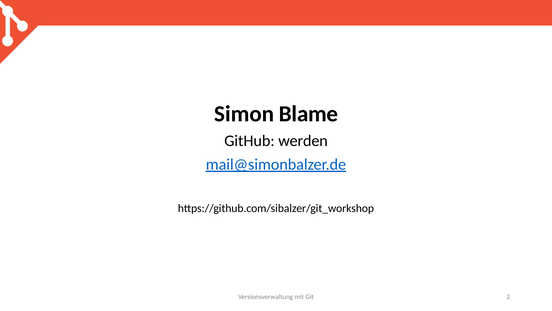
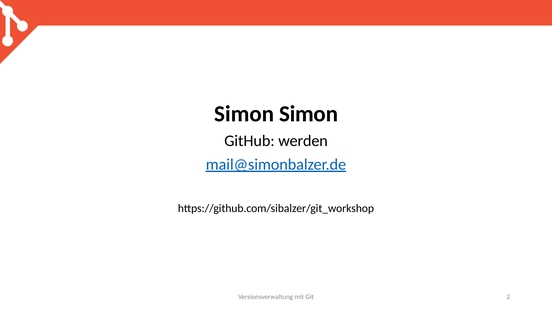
Simon Blame: Blame -> Simon
